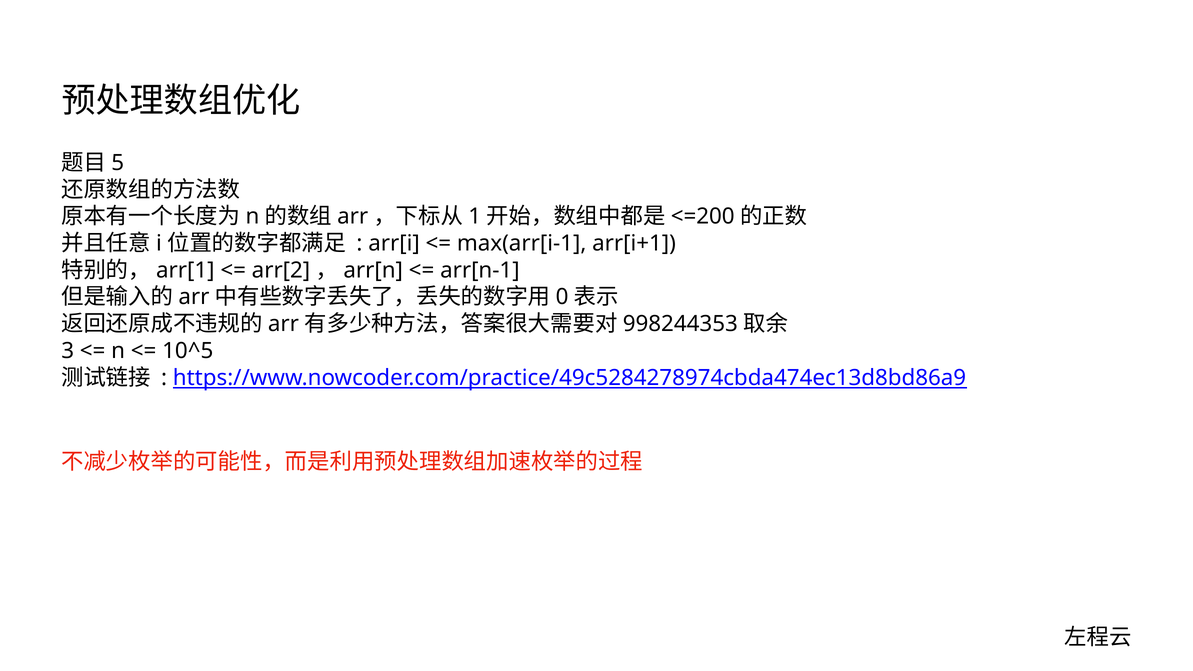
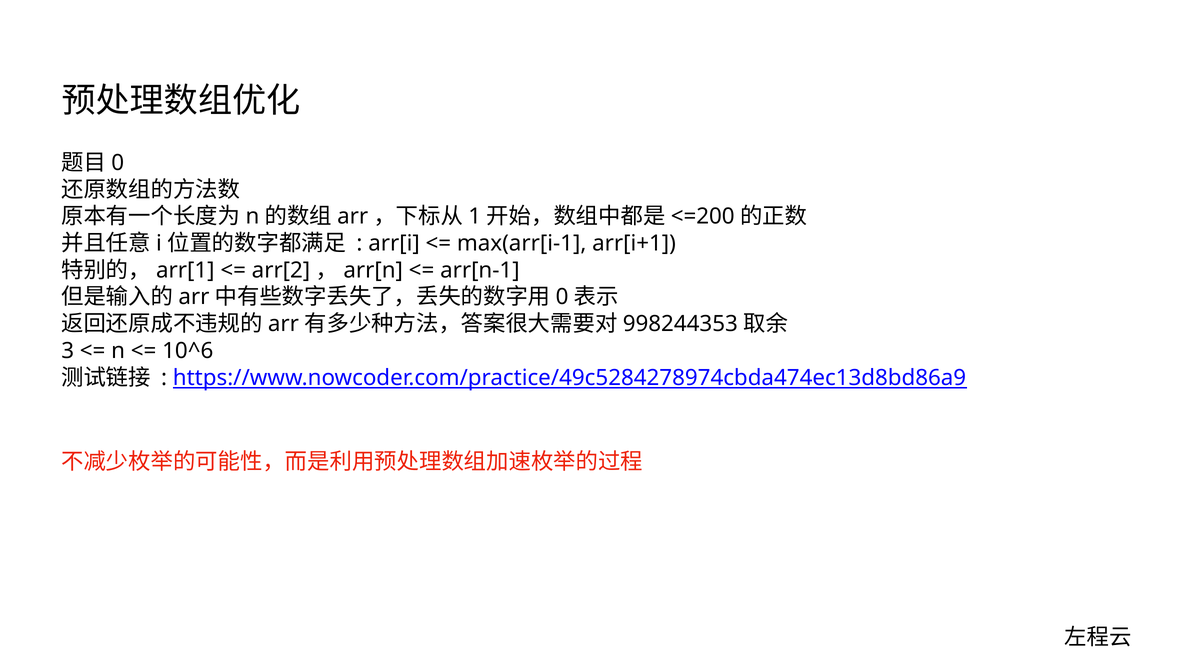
5 at (118, 163): 5 -> 0
10^5: 10^5 -> 10^6
